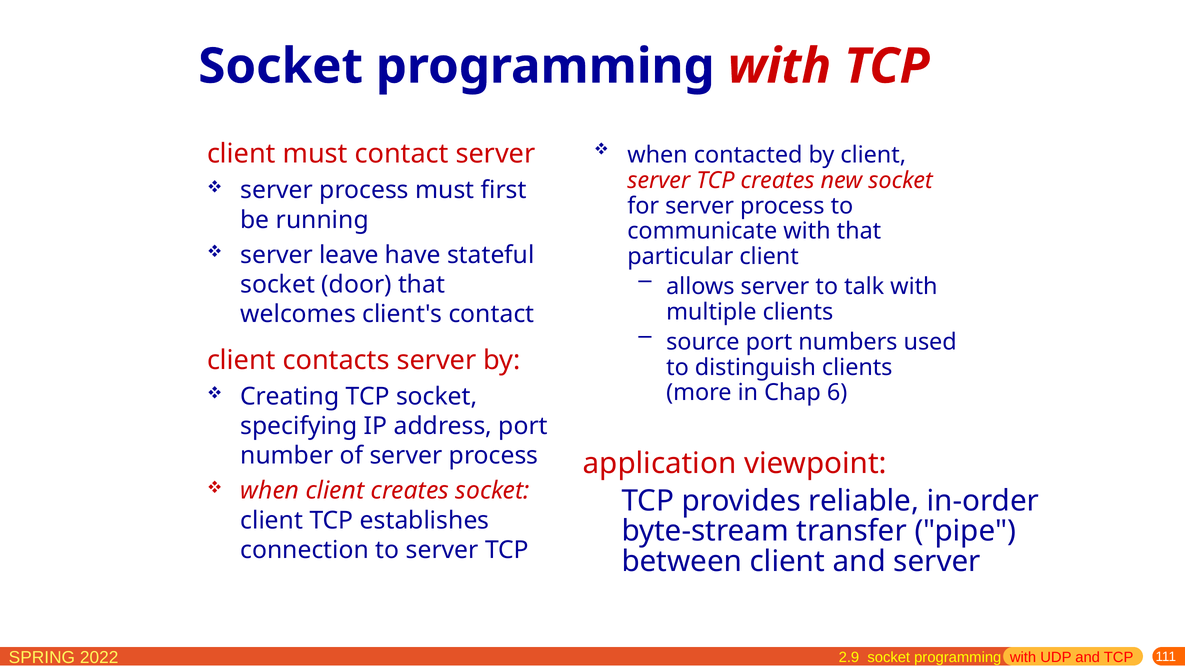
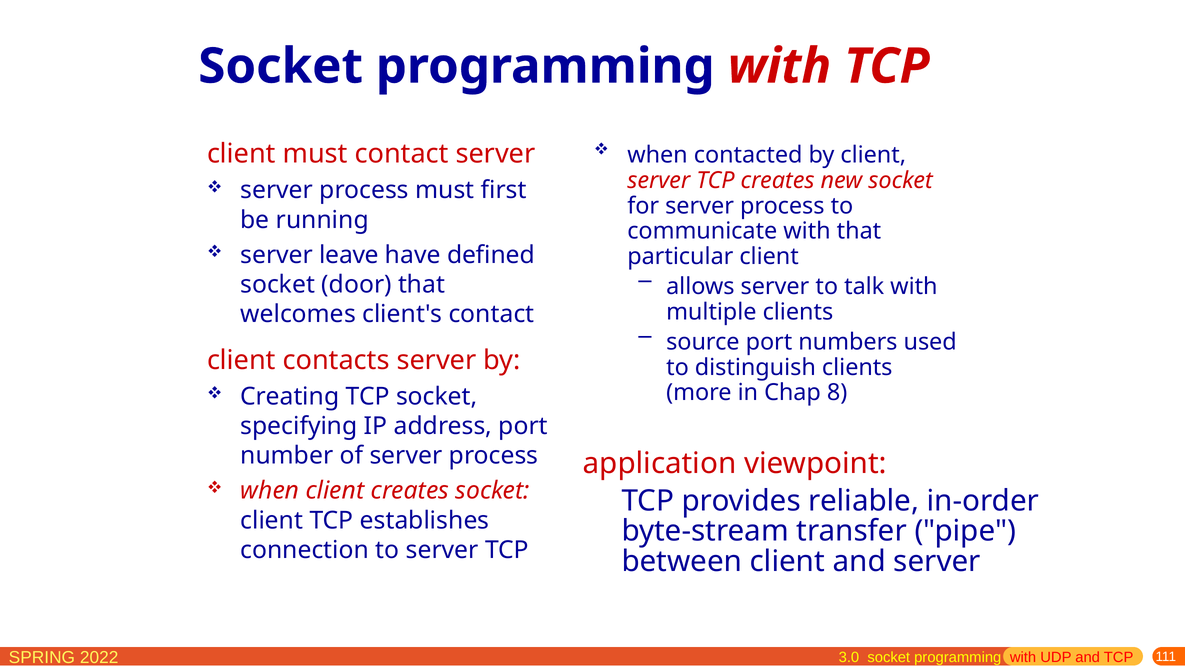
stateful: stateful -> defined
6: 6 -> 8
2.9: 2.9 -> 3.0
